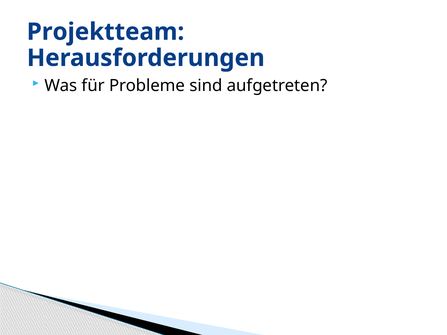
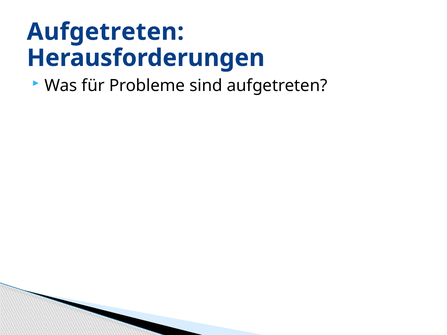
Projektteam at (106, 32): Projektteam -> Aufgetreten
